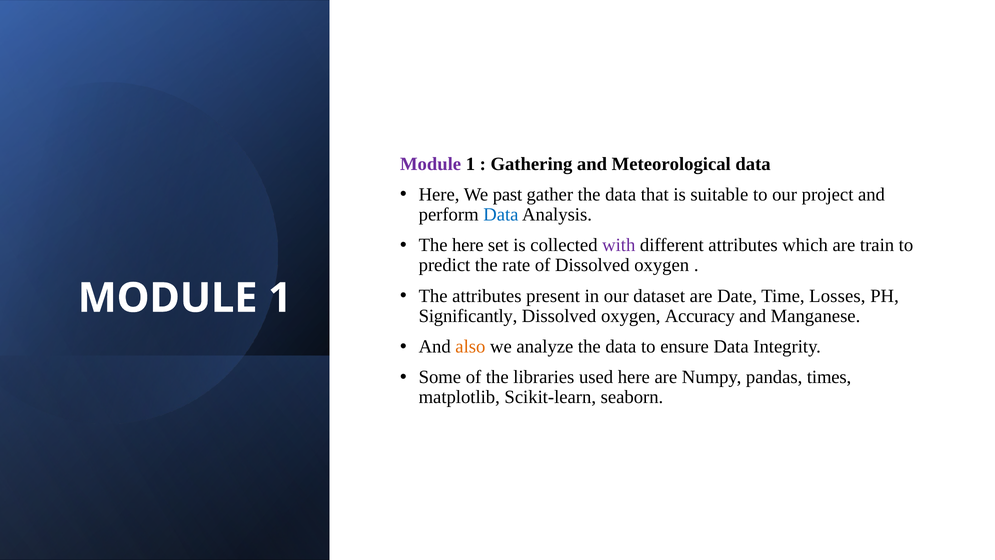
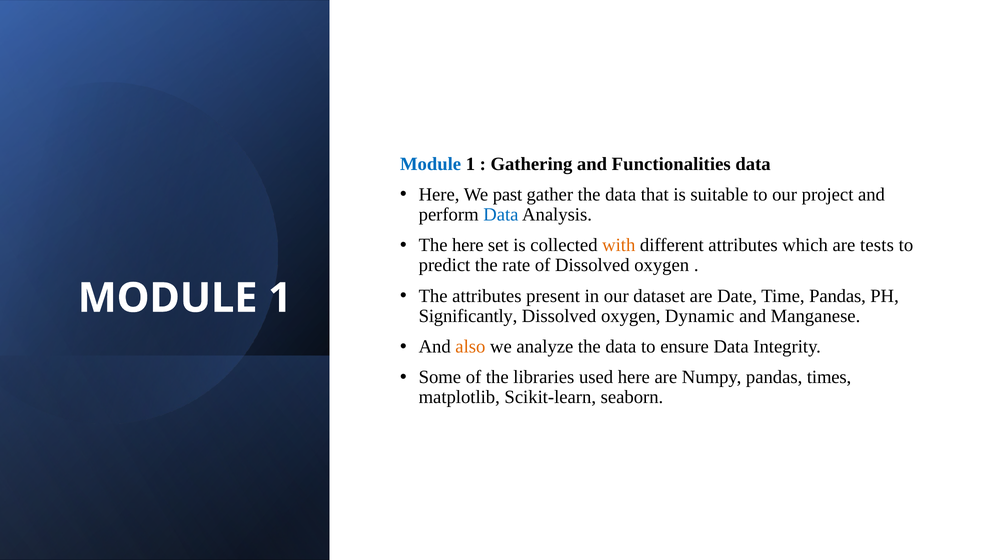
Module at (431, 164) colour: purple -> blue
Meteorological: Meteorological -> Functionalities
with colour: purple -> orange
train: train -> tests
Time Losses: Losses -> Pandas
Accuracy: Accuracy -> Dynamic
